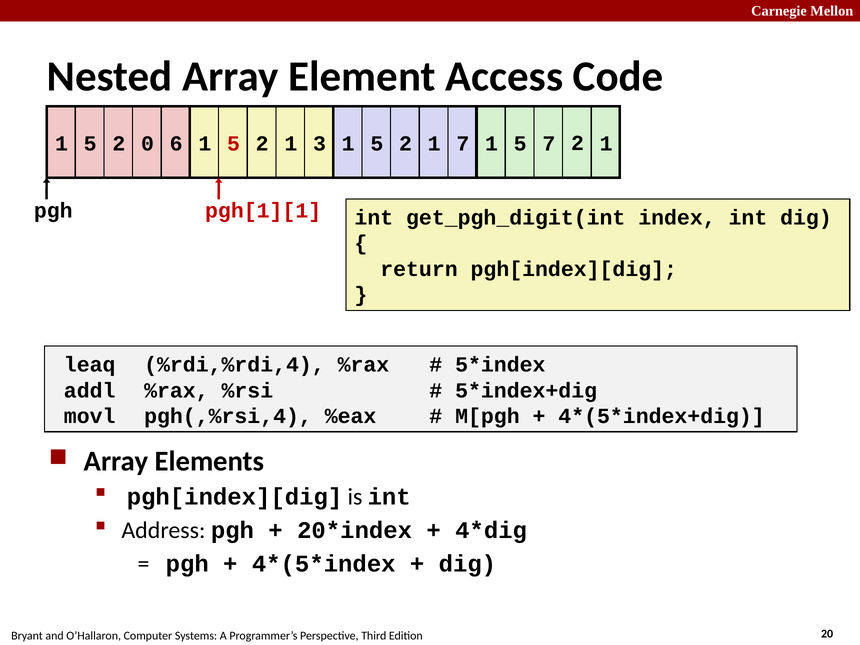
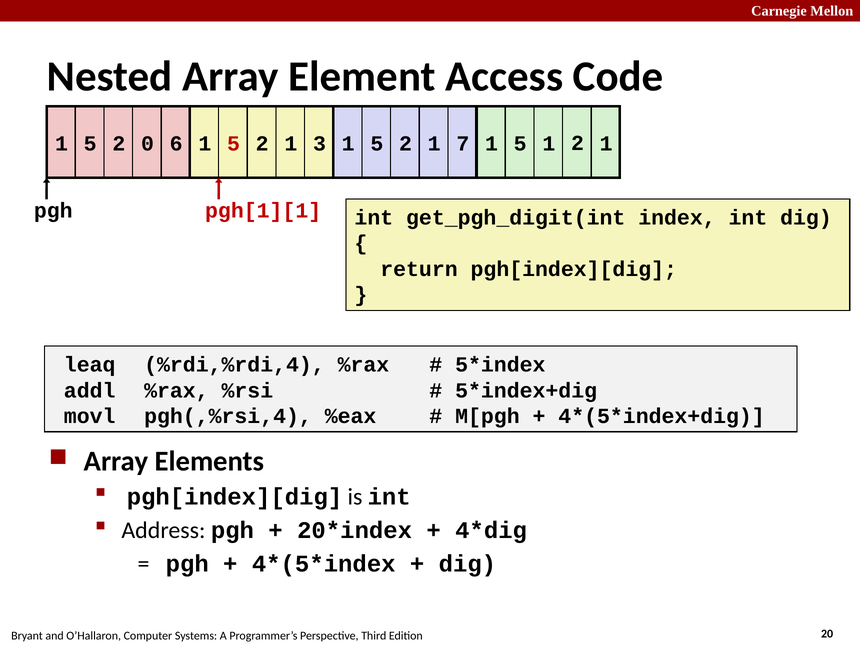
5 7: 7 -> 1
